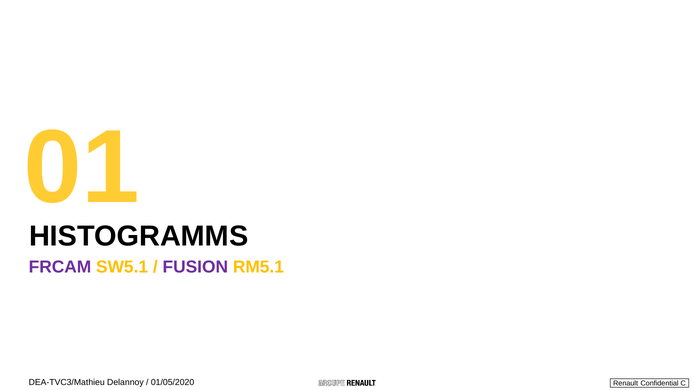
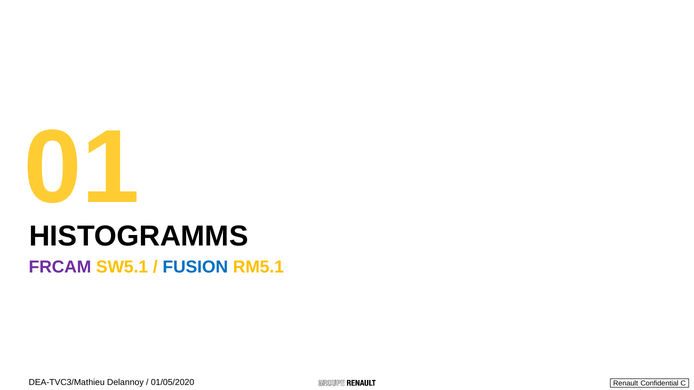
FUSION colour: purple -> blue
